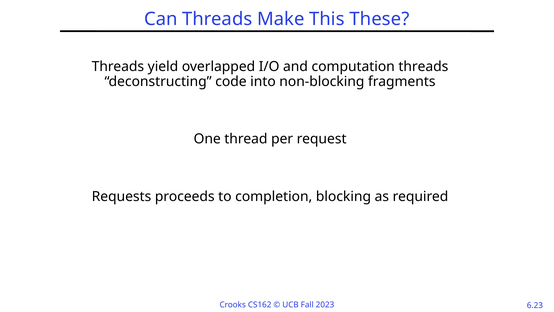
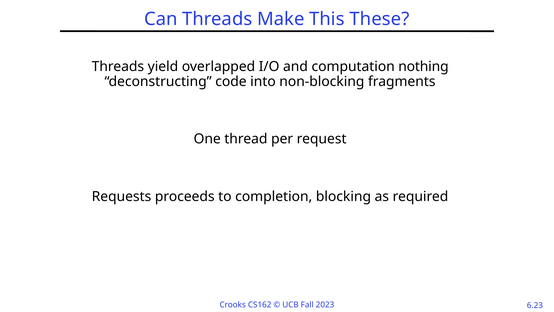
computation threads: threads -> nothing
